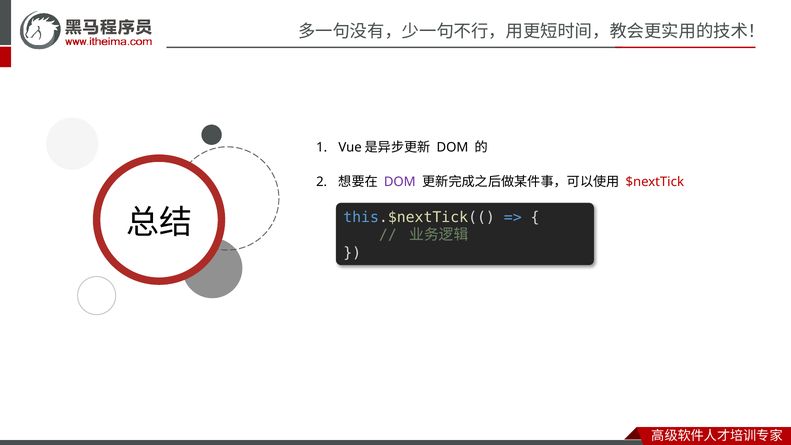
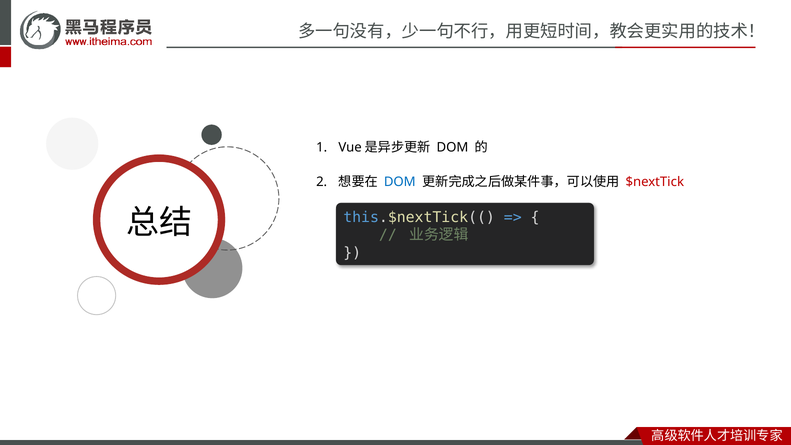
DOM at (400, 182) colour: purple -> blue
